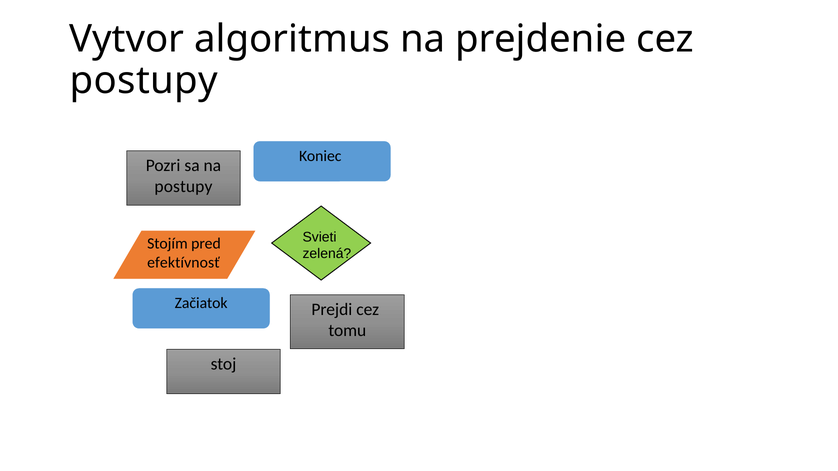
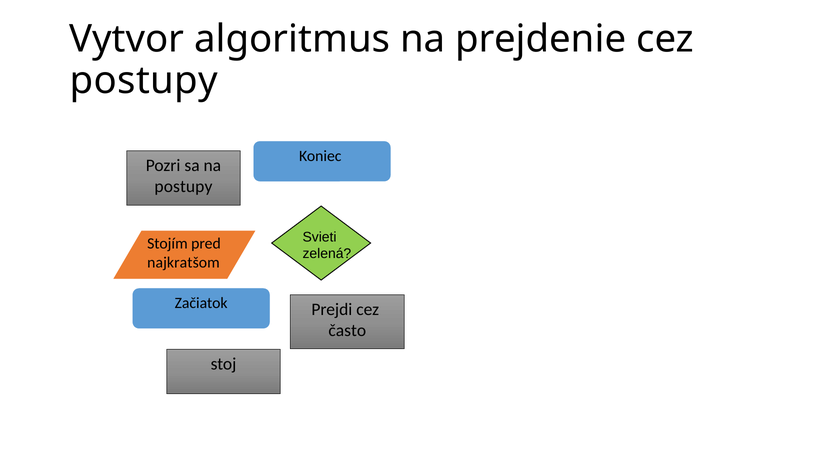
efektívnosť: efektívnosť -> najkratšom
tomu: tomu -> často
